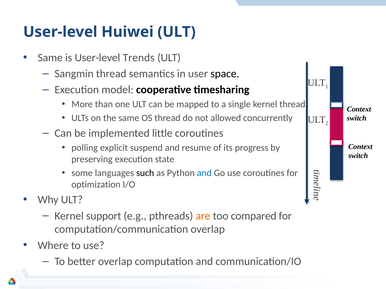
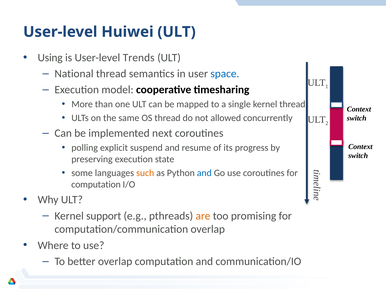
Same at (50, 58): Same -> Using
Sangmin: Sangmin -> National
space colour: black -> blue
little: little -> next
such colour: black -> orange
optimization at (96, 185): optimization -> computation
compared: compared -> promising
